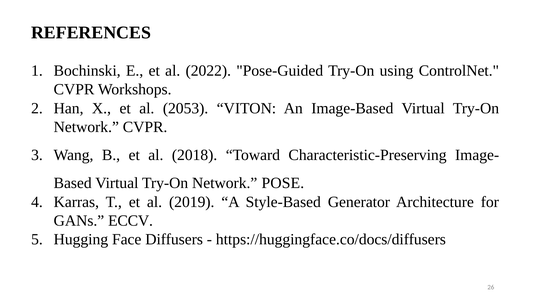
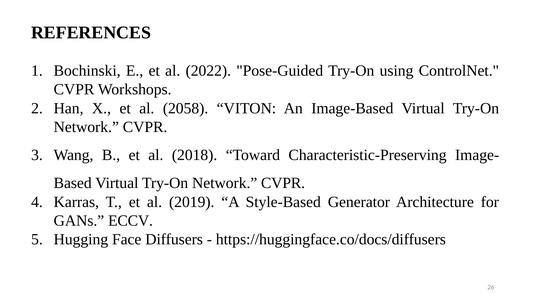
2053: 2053 -> 2058
POSE at (283, 183): POSE -> CVPR
